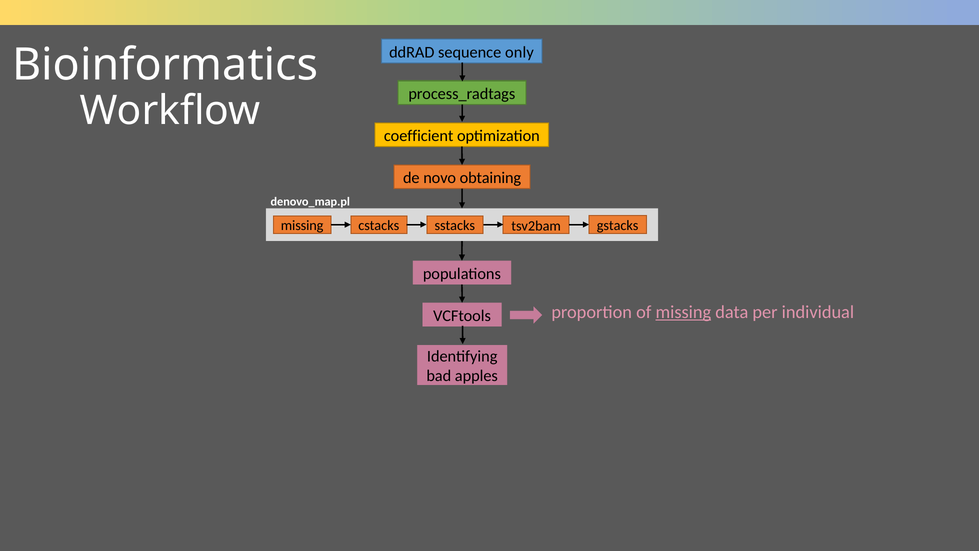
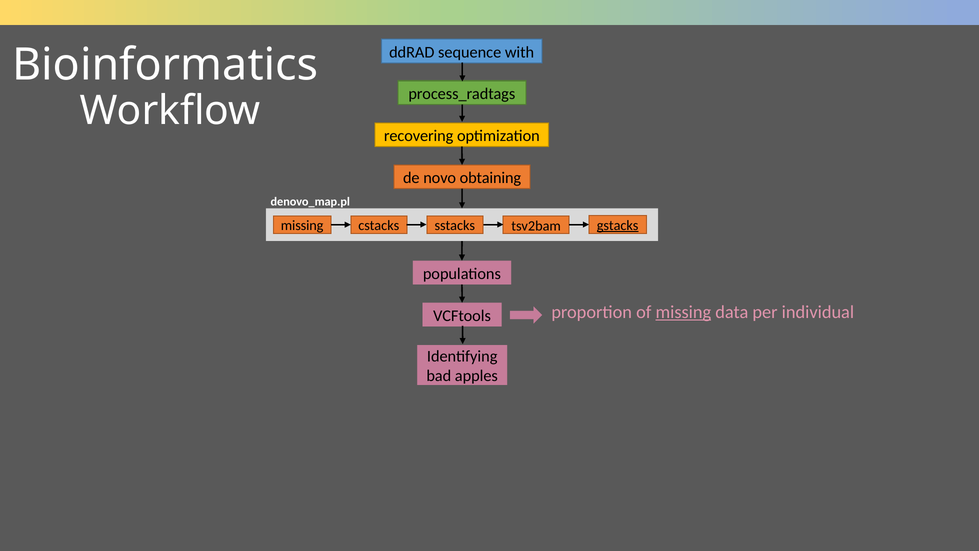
only: only -> with
coefficient: coefficient -> recovering
gstacks underline: none -> present
